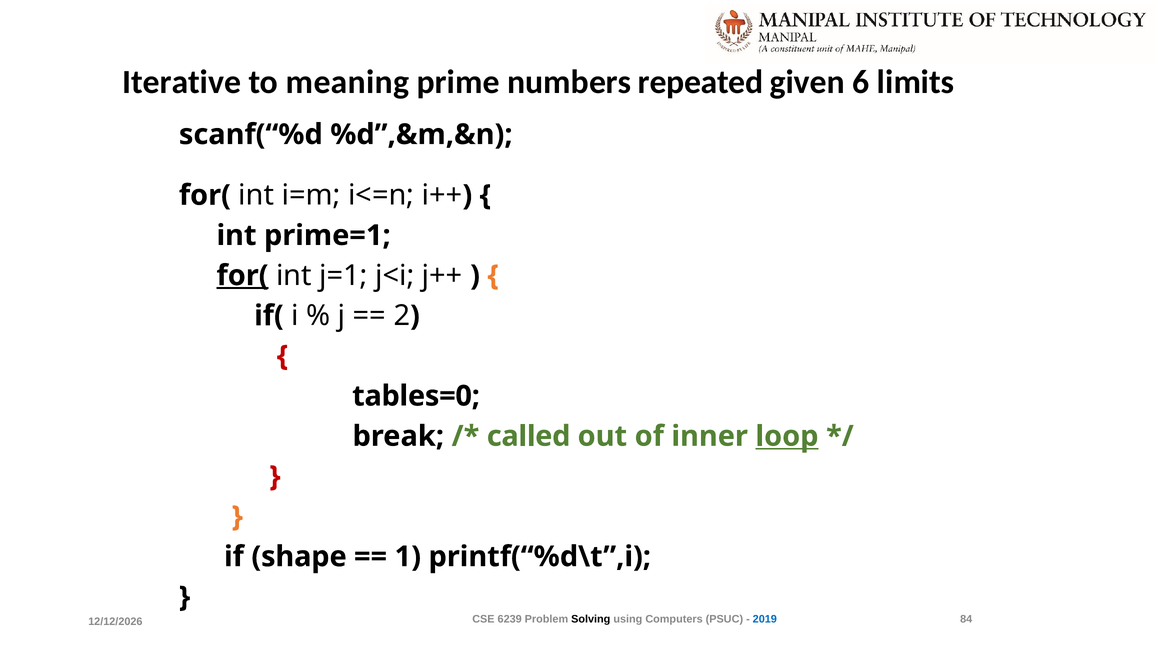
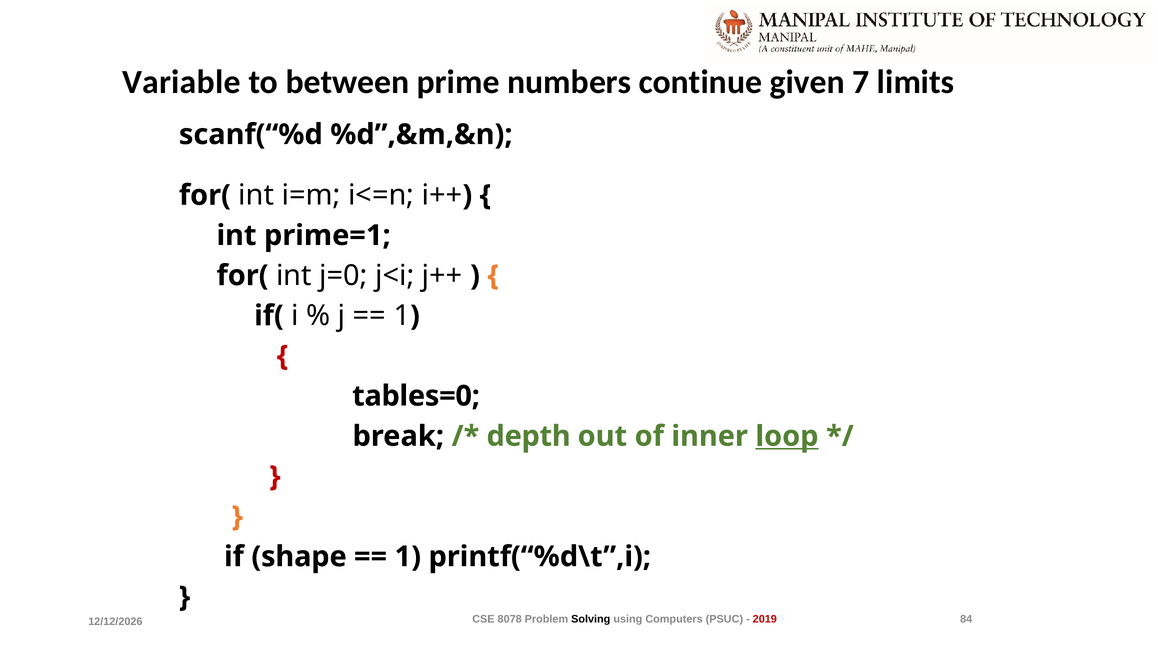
Iterative: Iterative -> Variable
meaning: meaning -> between
repeated: repeated -> continue
6: 6 -> 7
for( at (243, 276) underline: present -> none
j=1: j=1 -> j=0
2 at (402, 316): 2 -> 1
called: called -> depth
6239: 6239 -> 8078
2019 colour: blue -> red
